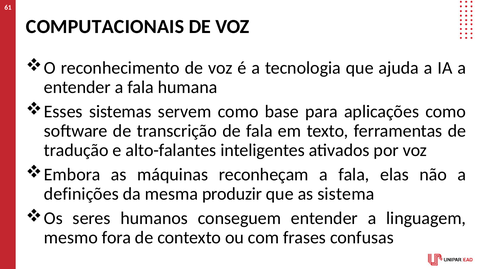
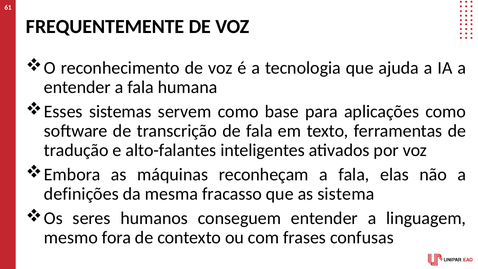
COMPUTACIONAIS: COMPUTACIONAIS -> FREQUENTEMENTE
produzir: produzir -> fracasso
